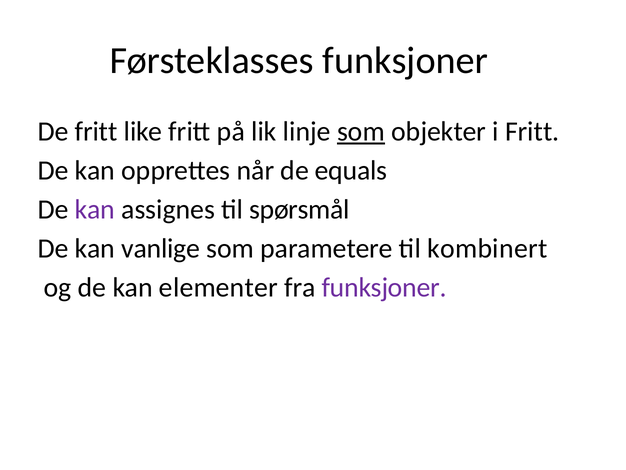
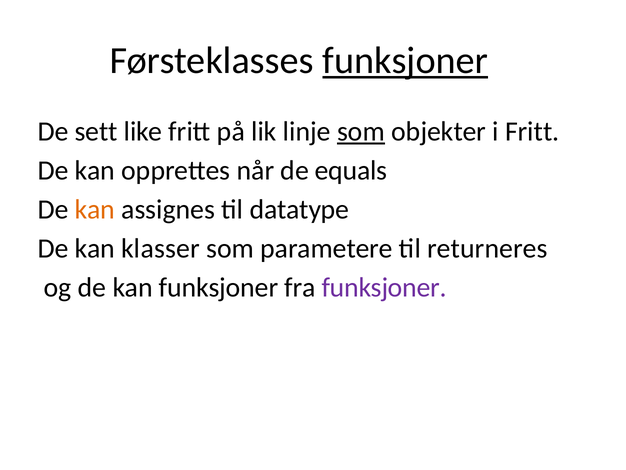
funksjoner at (405, 61) underline: none -> present
De fritt: fritt -> sett
kan at (95, 209) colour: purple -> orange
spørsmål: spørsmål -> datatype
vanlige: vanlige -> klasser
kombinert: kombinert -> returneres
kan elementer: elementer -> funksjoner
